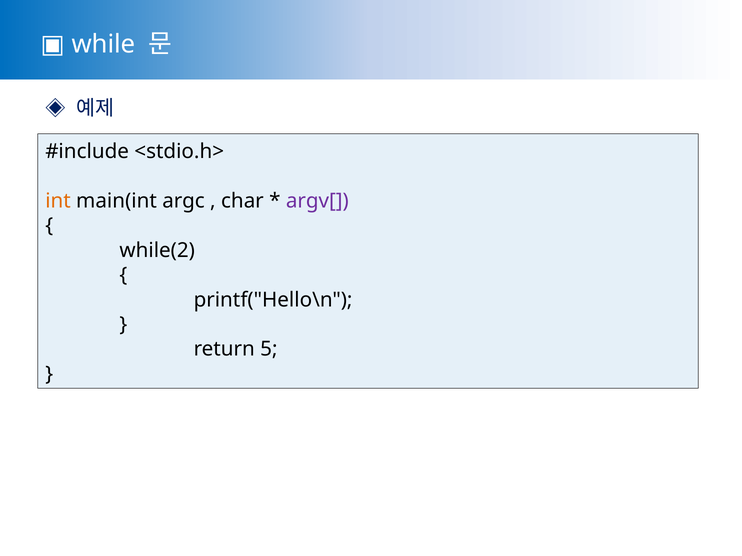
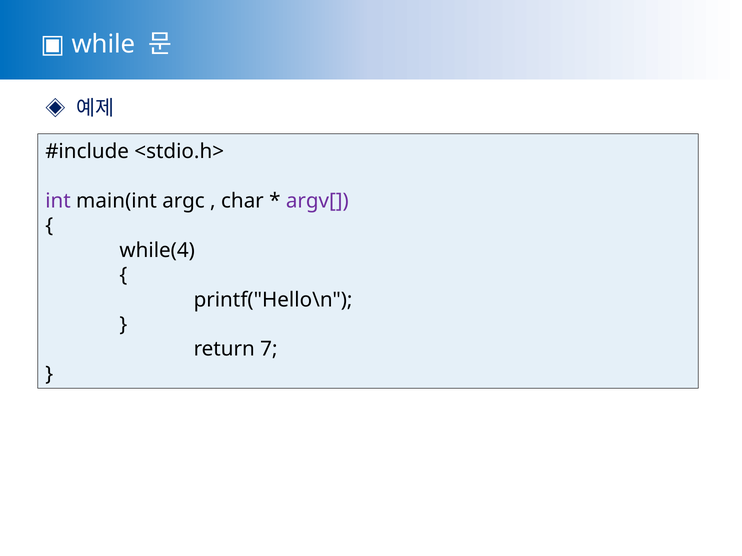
int colour: orange -> purple
while(2: while(2 -> while(4
5: 5 -> 7
